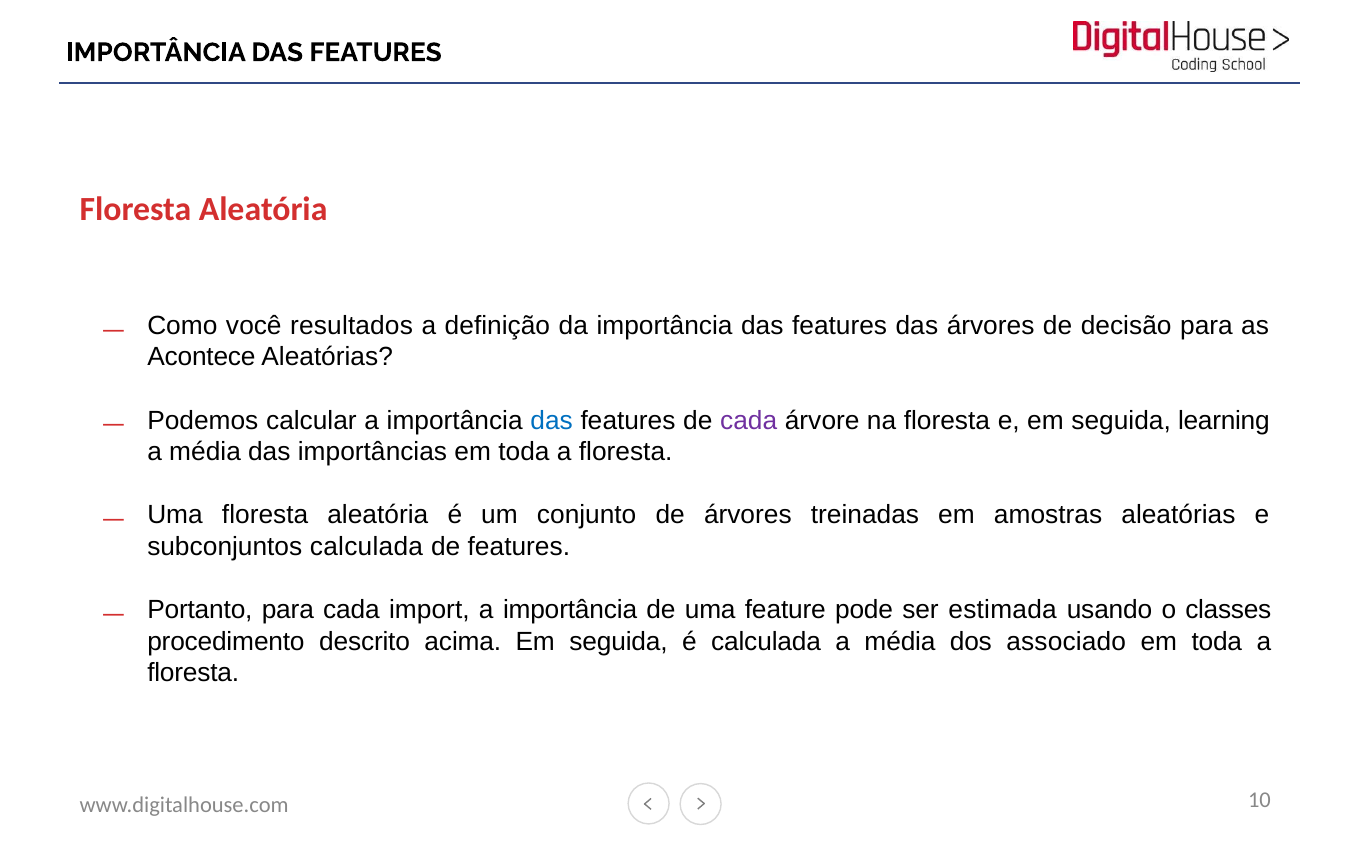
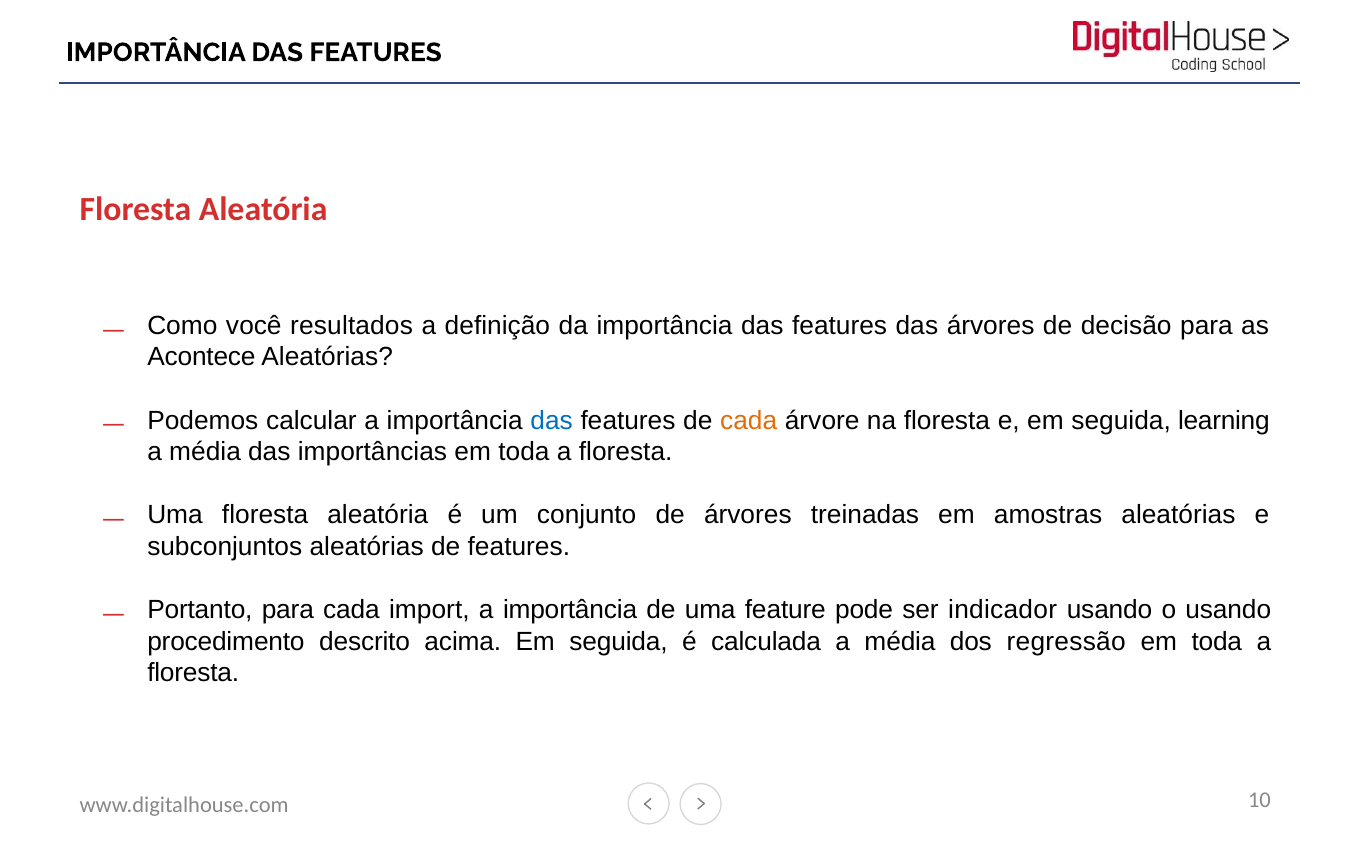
cada at (749, 420) colour: purple -> orange
subconjuntos calculada: calculada -> aleatórias
estimada: estimada -> indicador
o classes: classes -> usando
associado: associado -> regressão
